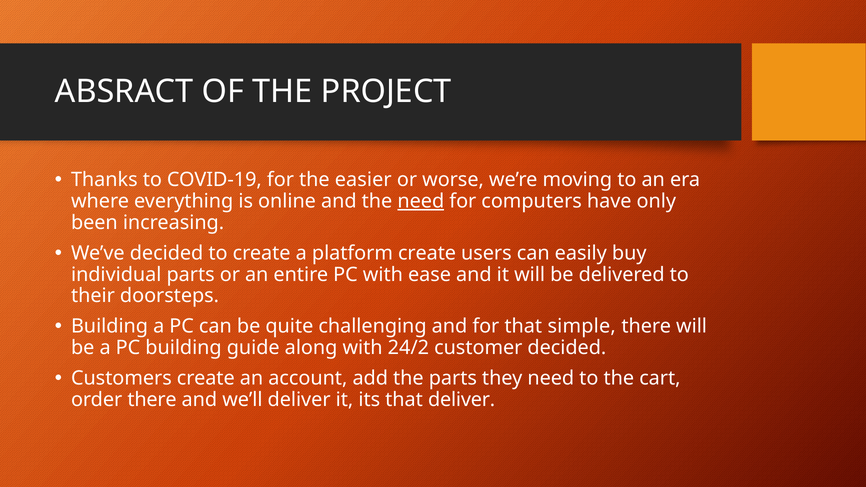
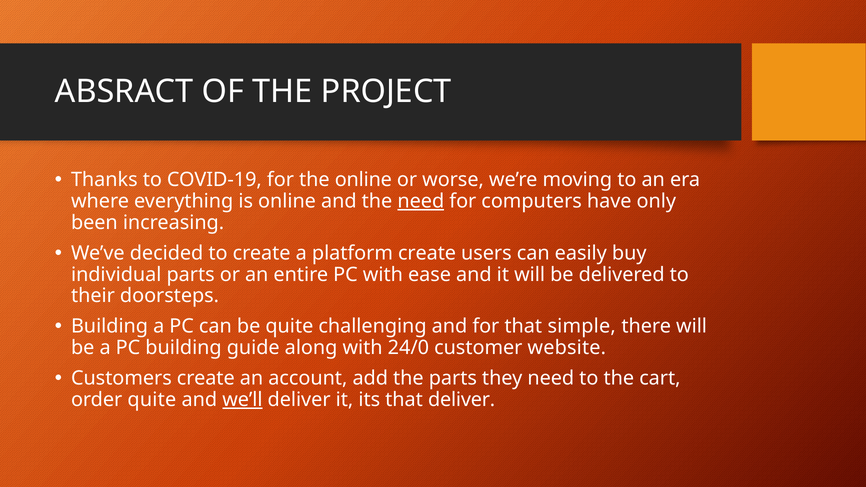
the easier: easier -> online
24/2: 24/2 -> 24/0
customer decided: decided -> website
order there: there -> quite
we’ll underline: none -> present
